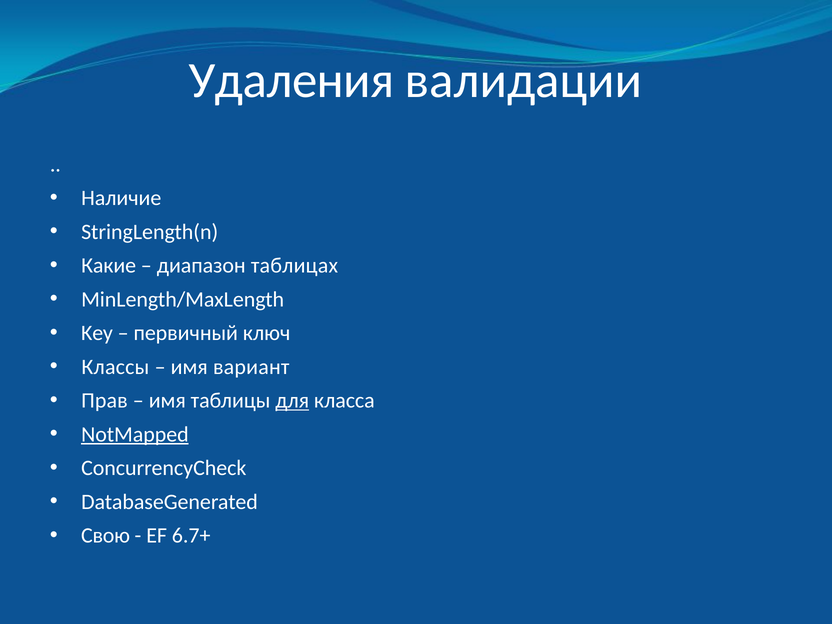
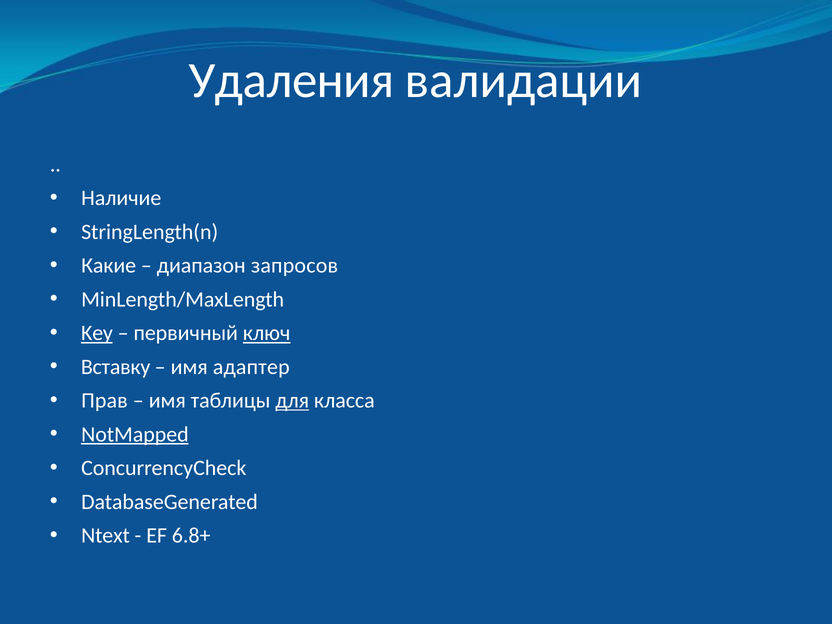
таблицах: таблицах -> запросов
Key underline: none -> present
ключ underline: none -> present
Классы: Классы -> Вставку
вариант: вариант -> адаптер
Свою: Свою -> Ntext
6.7+: 6.7+ -> 6.8+
